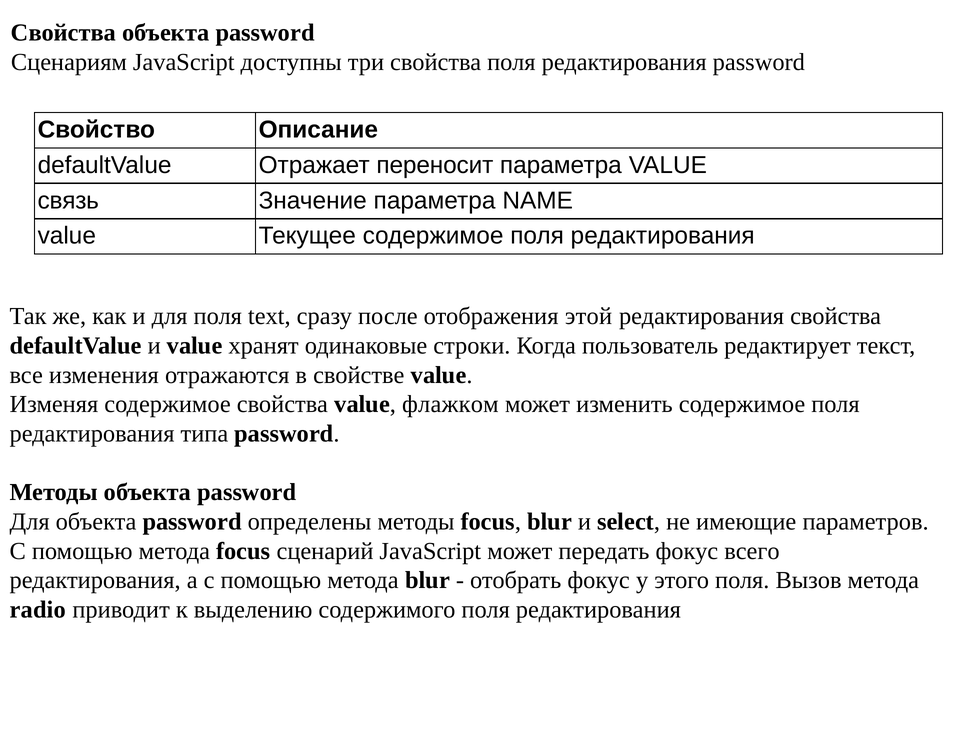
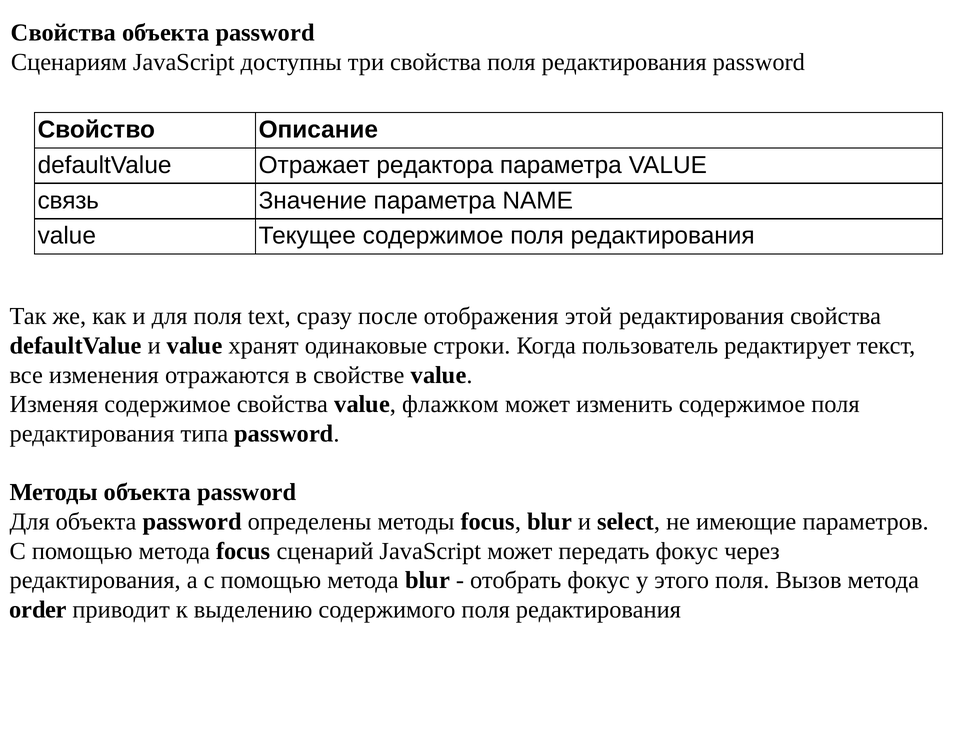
переносит: переносит -> редактора
всего: всего -> через
radio: radio -> order
